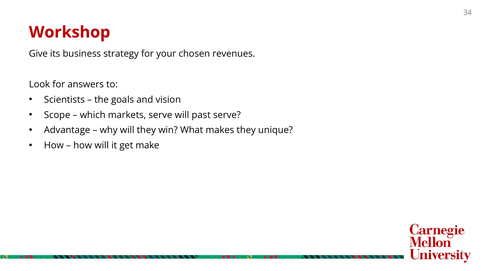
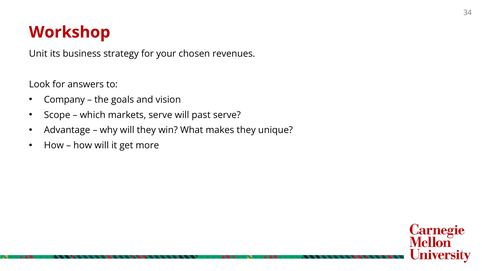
Give: Give -> Unit
Scientists: Scientists -> Company
make: make -> more
